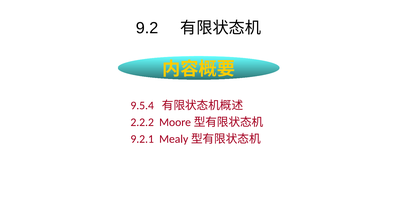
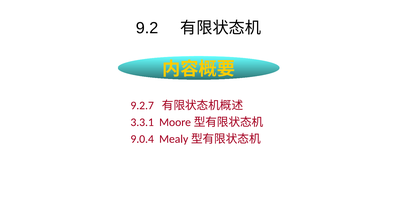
9.5.4: 9.5.4 -> 9.2.7
2.2.2: 2.2.2 -> 3.3.1
9.2.1: 9.2.1 -> 9.0.4
